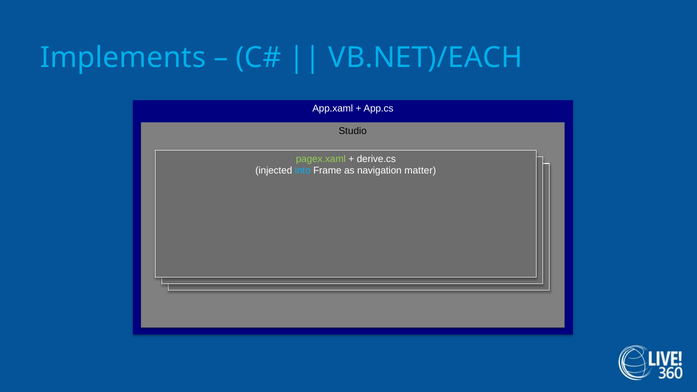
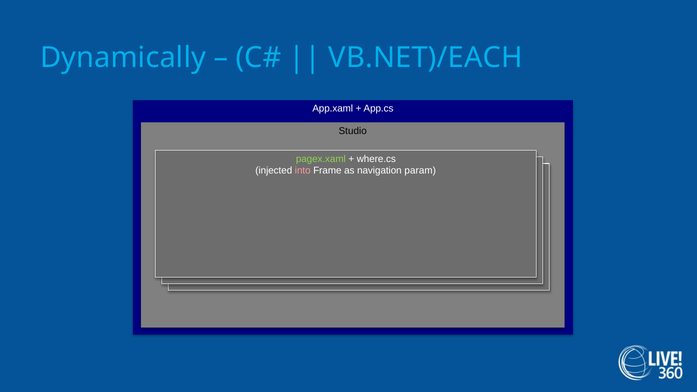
Implements: Implements -> Dynamically
derive.cs: derive.cs -> where.cs
into colour: light blue -> pink
matter: matter -> param
